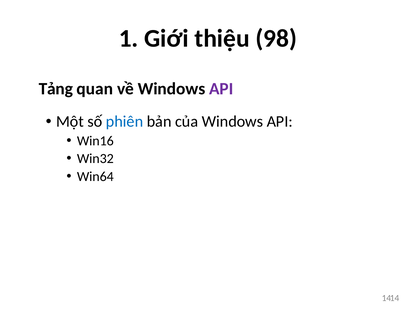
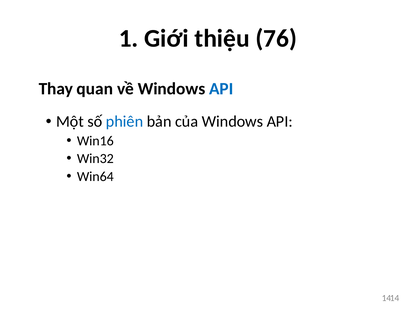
98: 98 -> 76
Tảng: Tảng -> Thay
API at (221, 89) colour: purple -> blue
